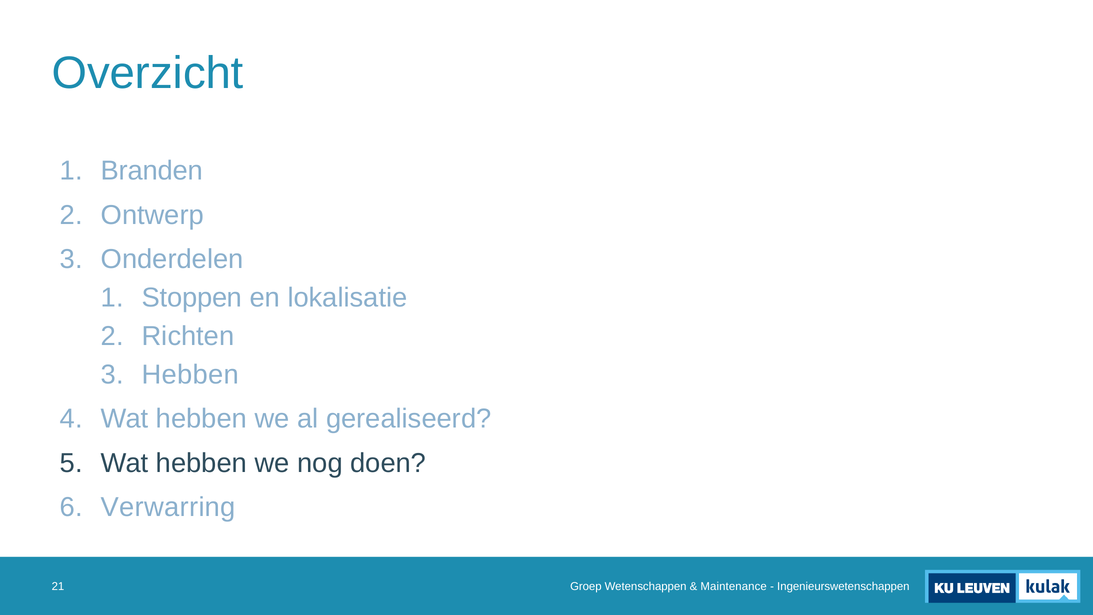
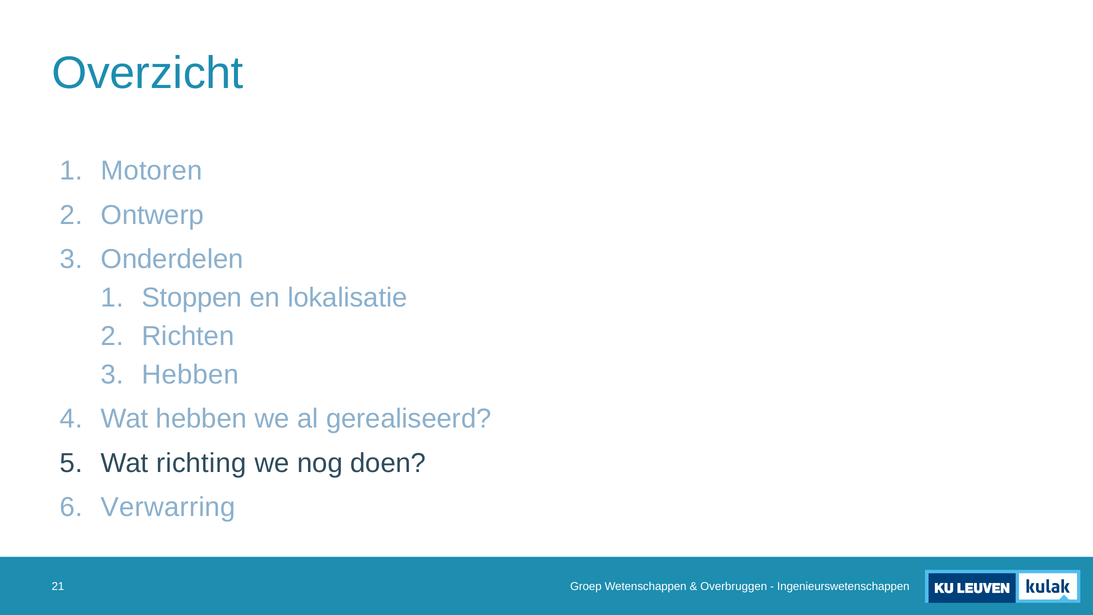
Branden: Branden -> Motoren
hebben at (201, 463): hebben -> richting
Maintenance: Maintenance -> Overbruggen
